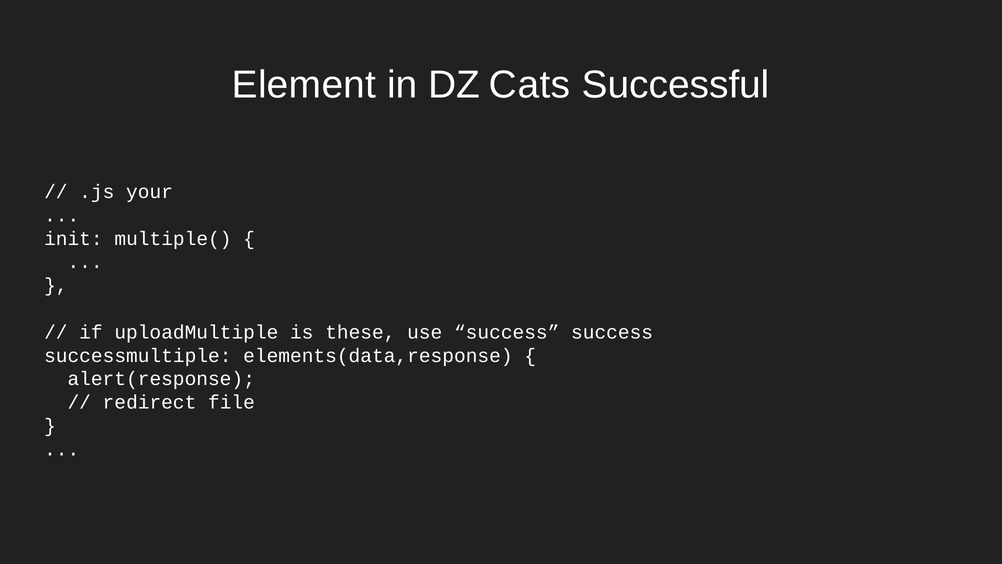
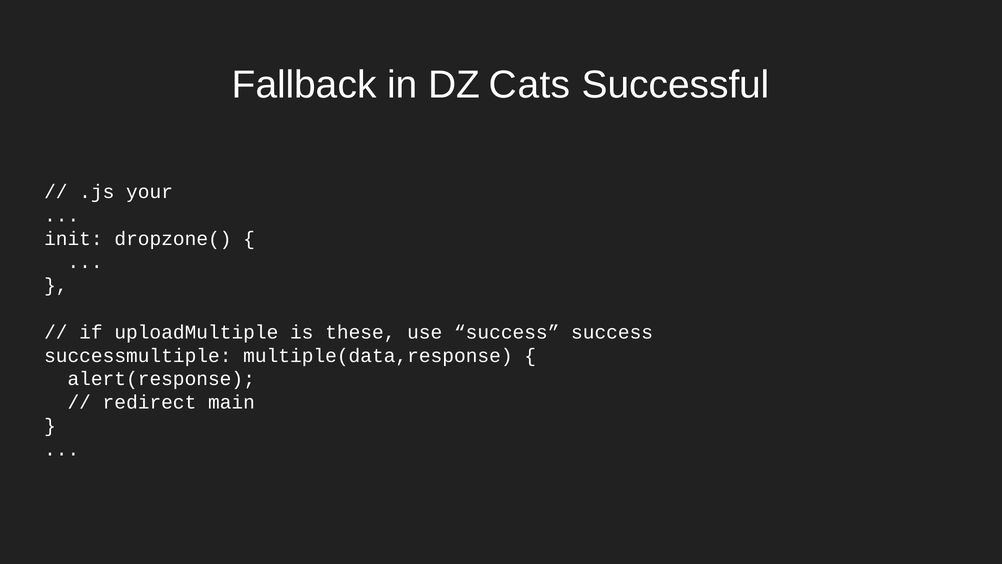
Element: Element -> Fallback
multiple(: multiple( -> dropzone(
elements(data,response: elements(data,response -> multiple(data,response
file: file -> main
